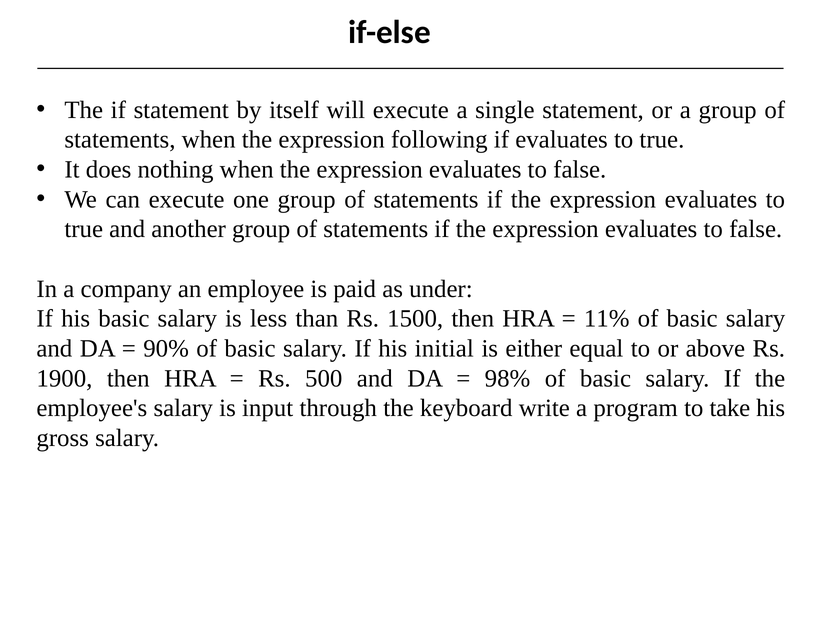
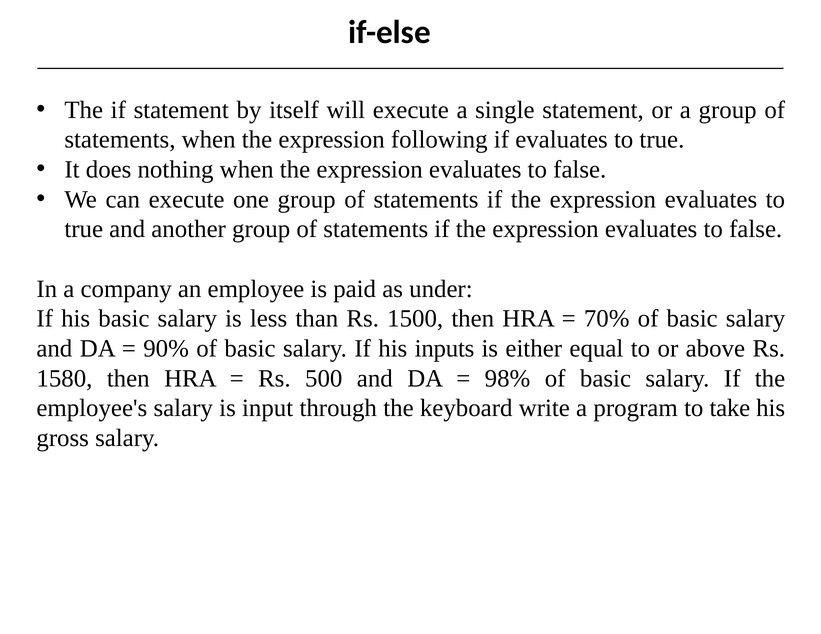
11%: 11% -> 70%
initial: initial -> inputs
1900: 1900 -> 1580
